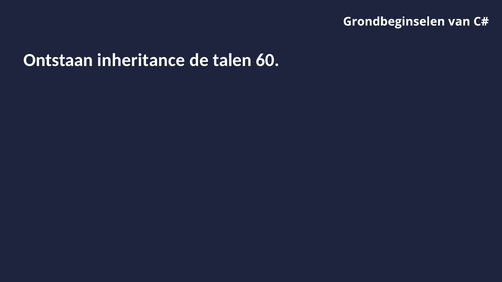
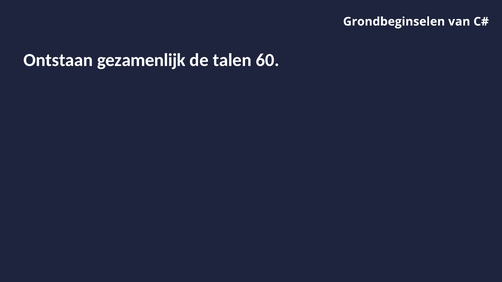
inheritance: inheritance -> gezamenlijk
